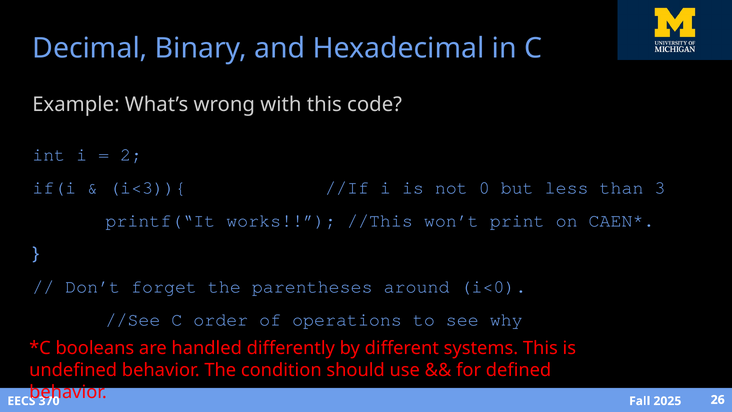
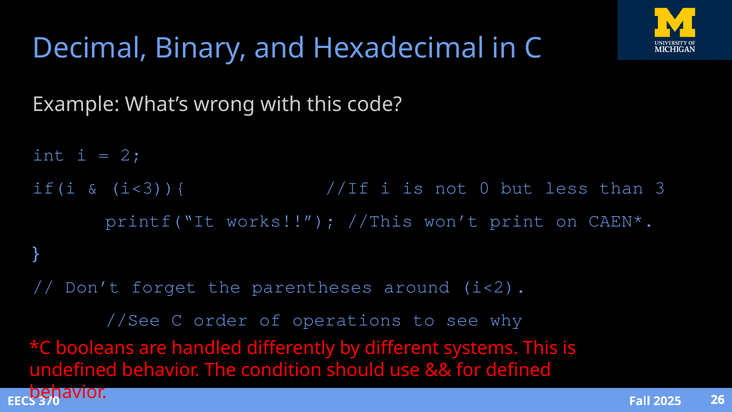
i<0: i<0 -> i<2
